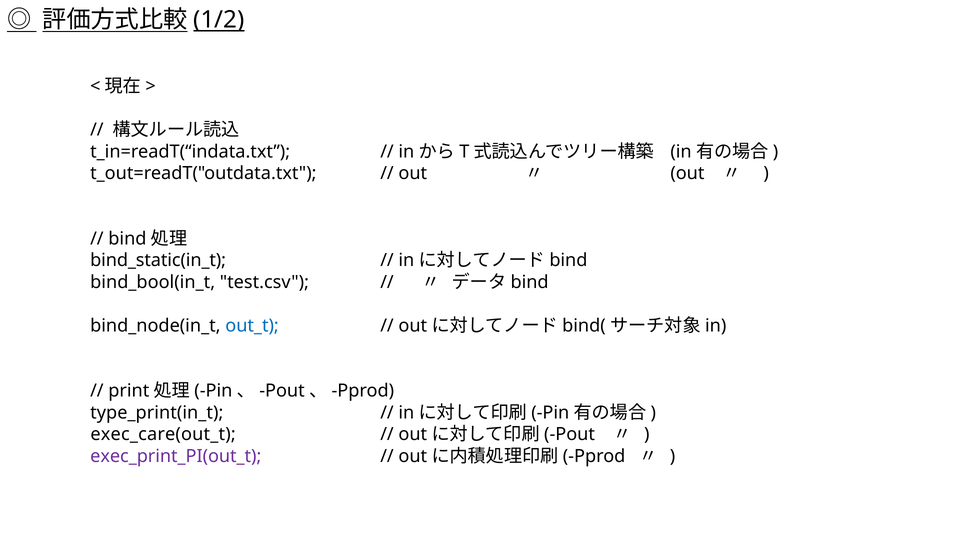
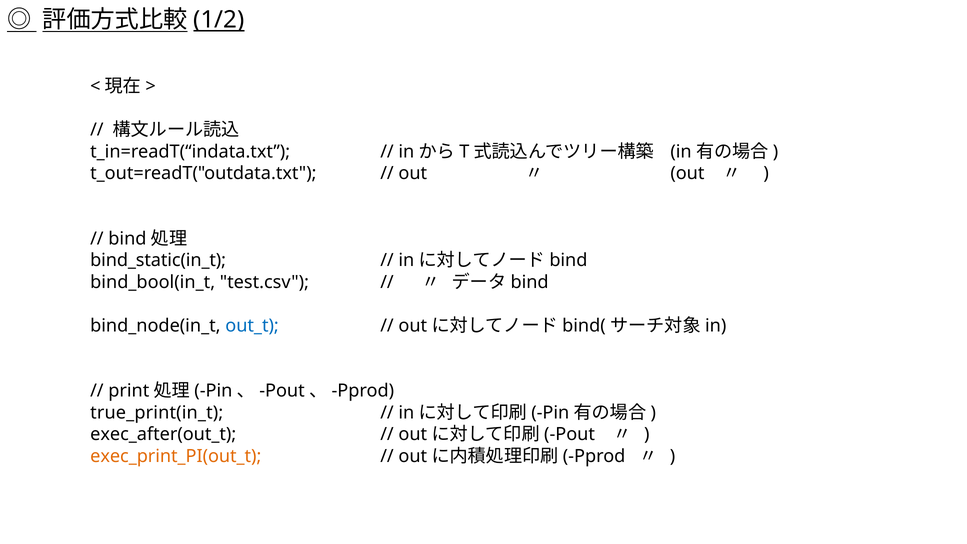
type_print(in_t: type_print(in_t -> true_print(in_t
exec_care(out_t: exec_care(out_t -> exec_after(out_t
exec_print_PI(out_t colour: purple -> orange
